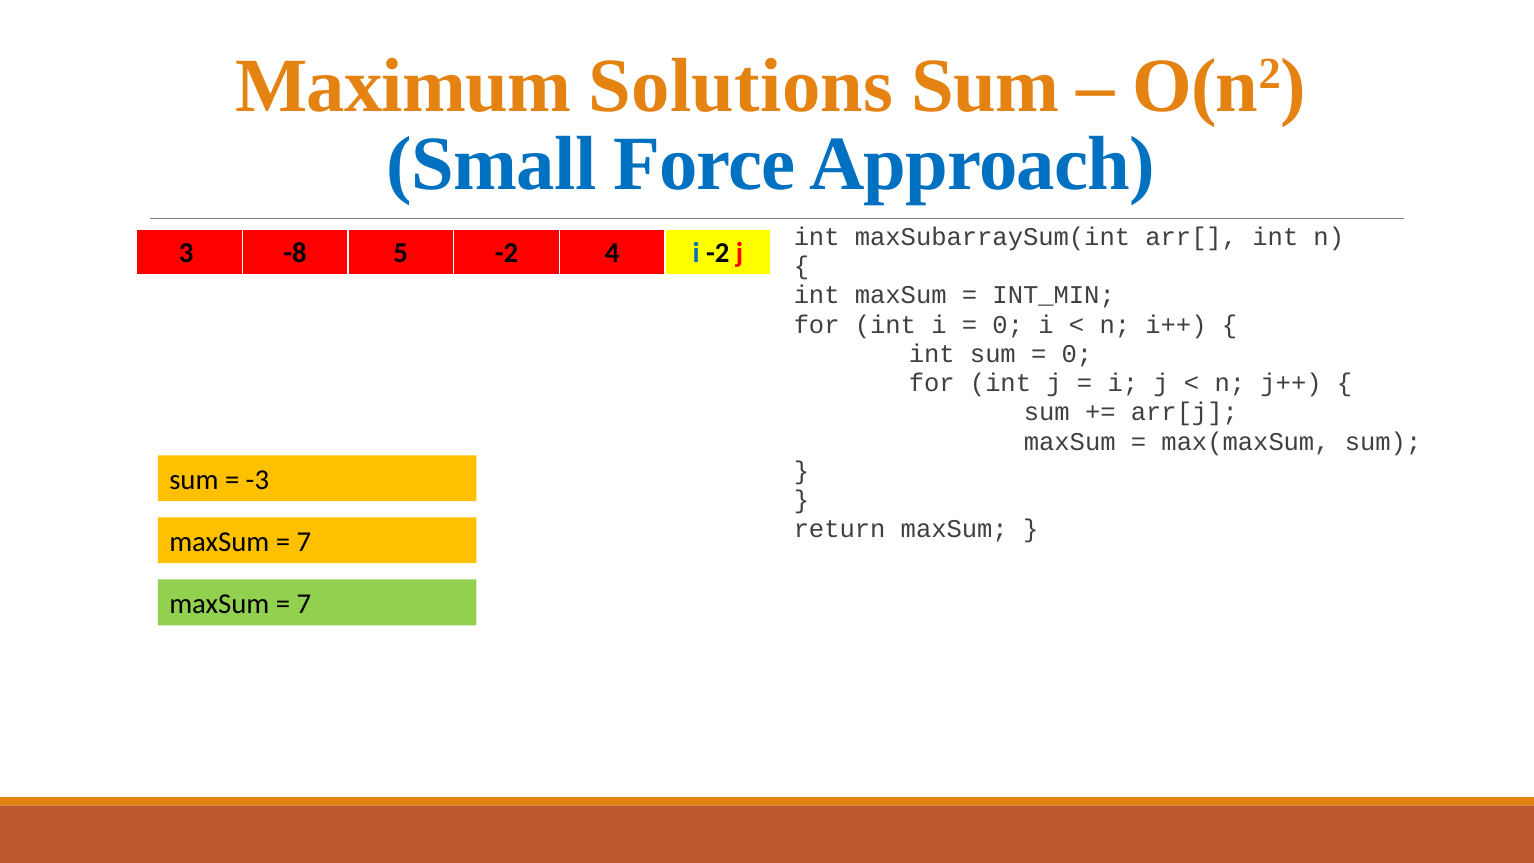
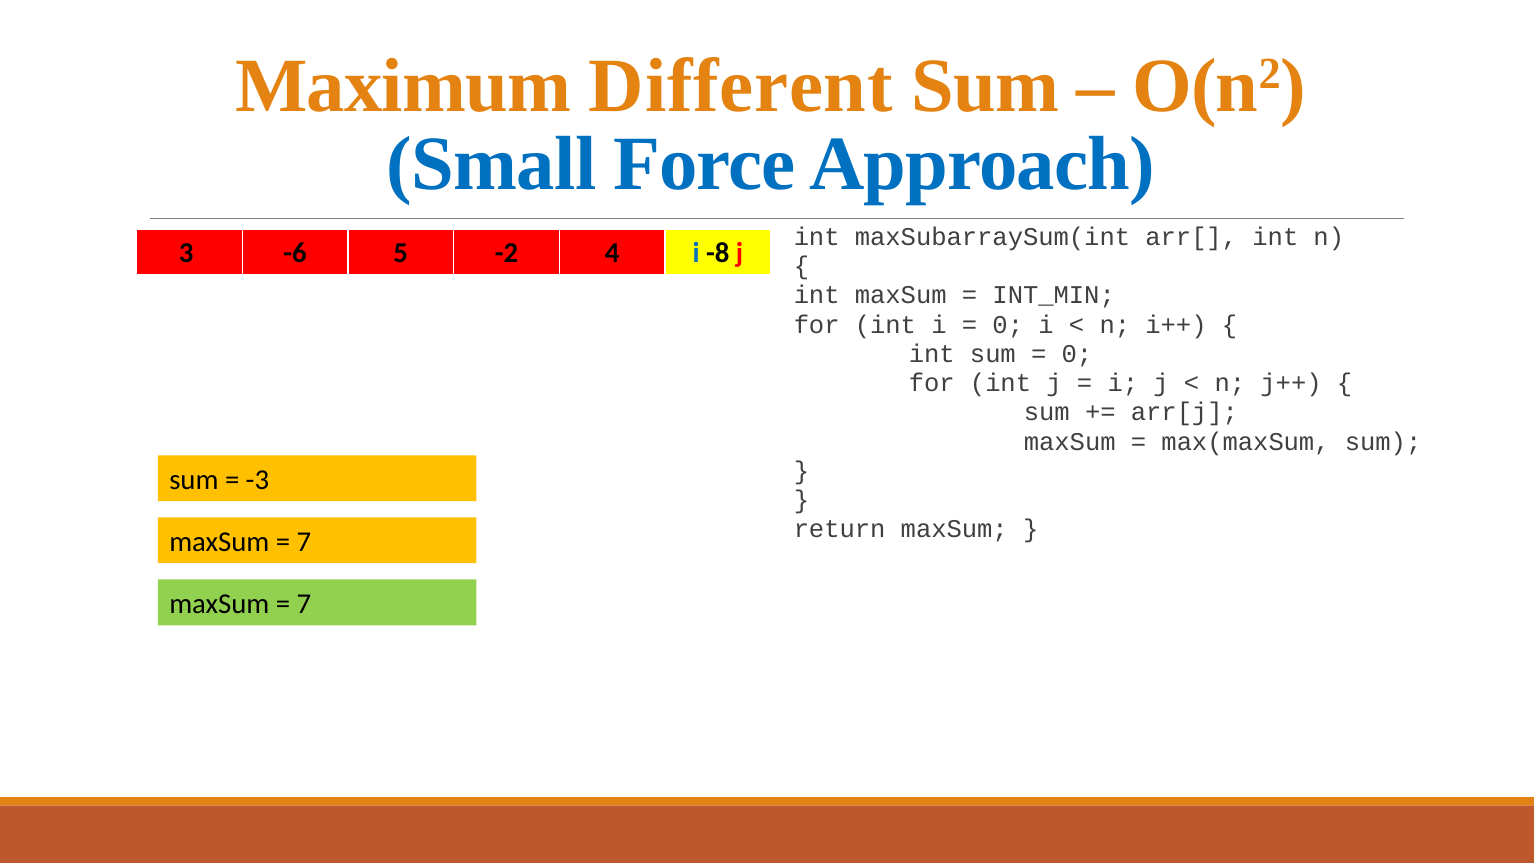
Solutions: Solutions -> Different
-8: -8 -> -6
i -2: -2 -> -8
